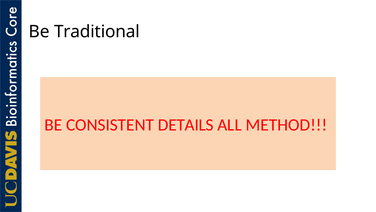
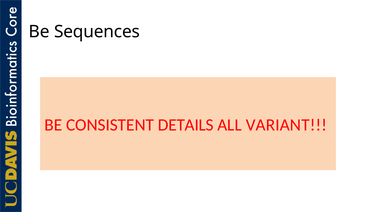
Traditional: Traditional -> Sequences
METHOD: METHOD -> VARIANT
